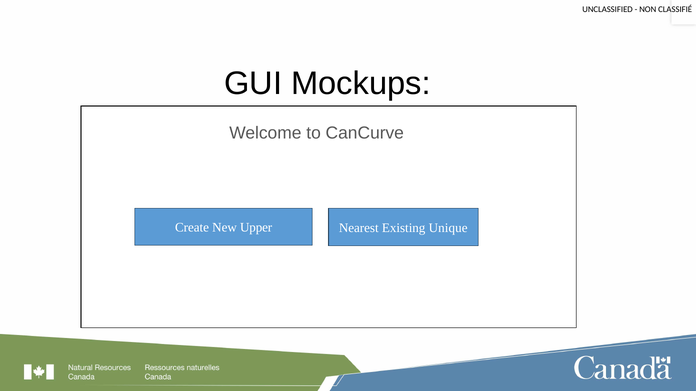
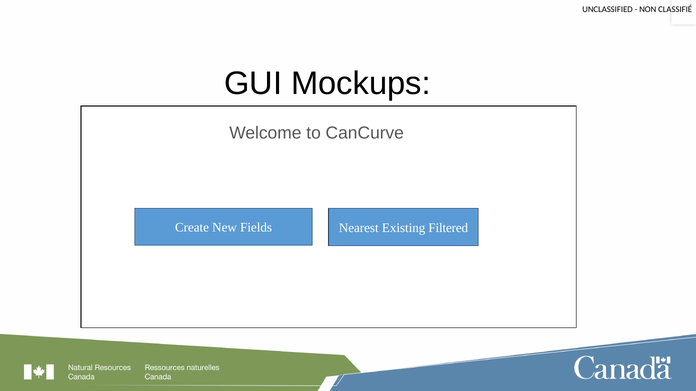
Upper: Upper -> Fields
Unique: Unique -> Filtered
